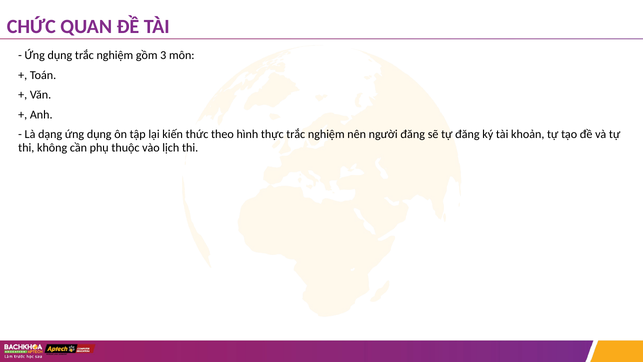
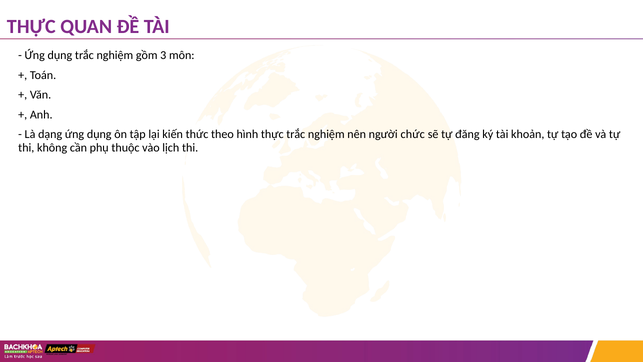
CHỨC at (31, 27): CHỨC -> THỰC
người đăng: đăng -> chức
